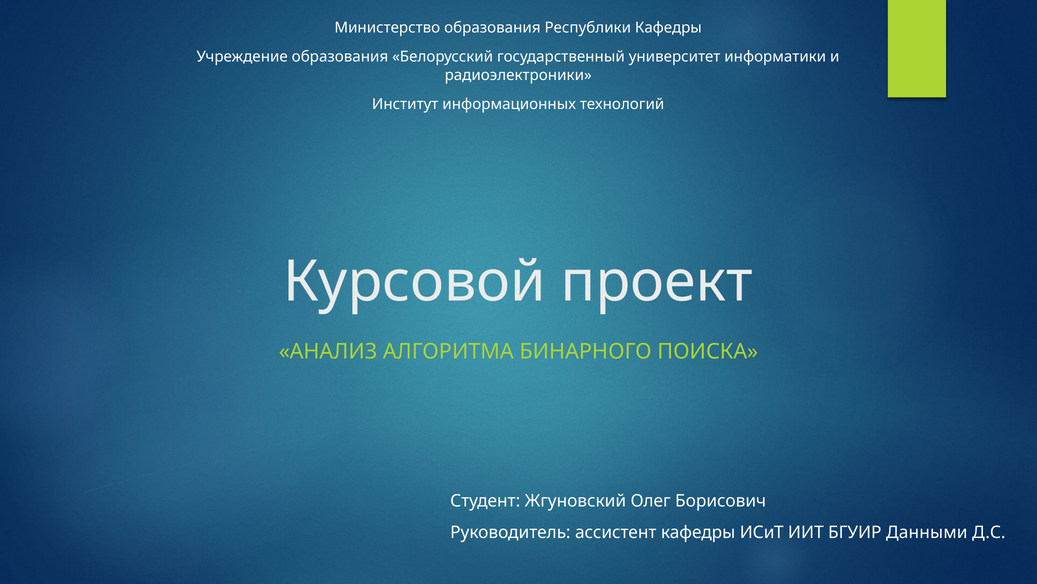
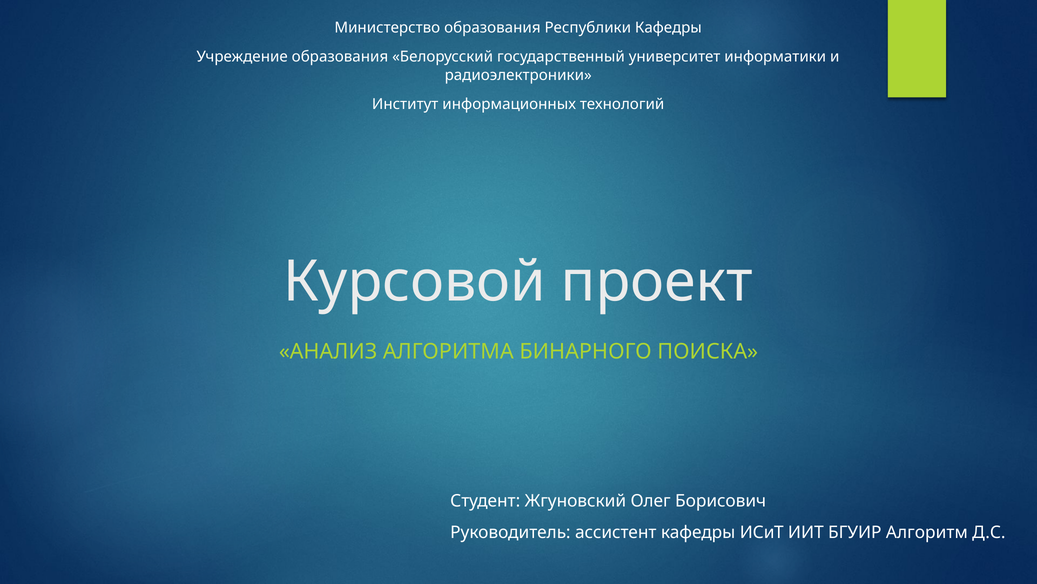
Данными: Данными -> Алгоритм
